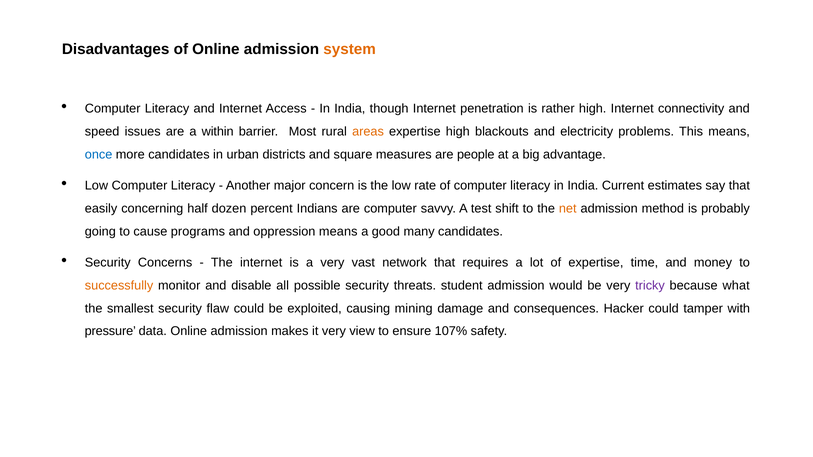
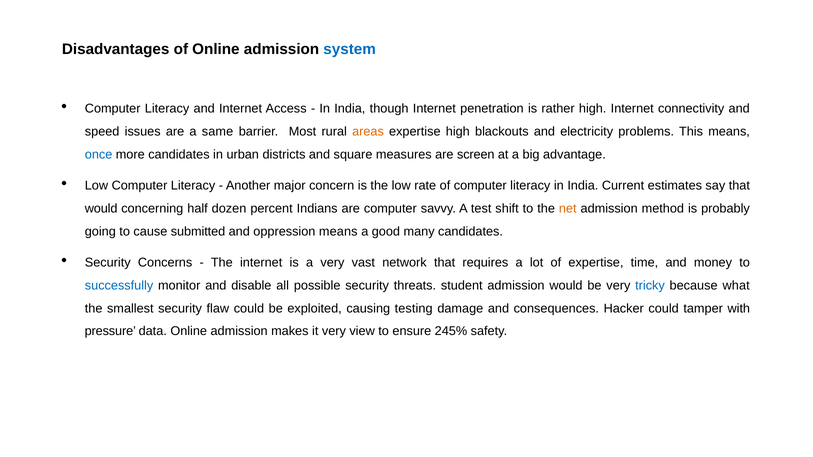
system colour: orange -> blue
within: within -> same
people: people -> screen
easily at (101, 209): easily -> would
programs: programs -> submitted
successfully colour: orange -> blue
tricky colour: purple -> blue
mining: mining -> testing
107%: 107% -> 245%
